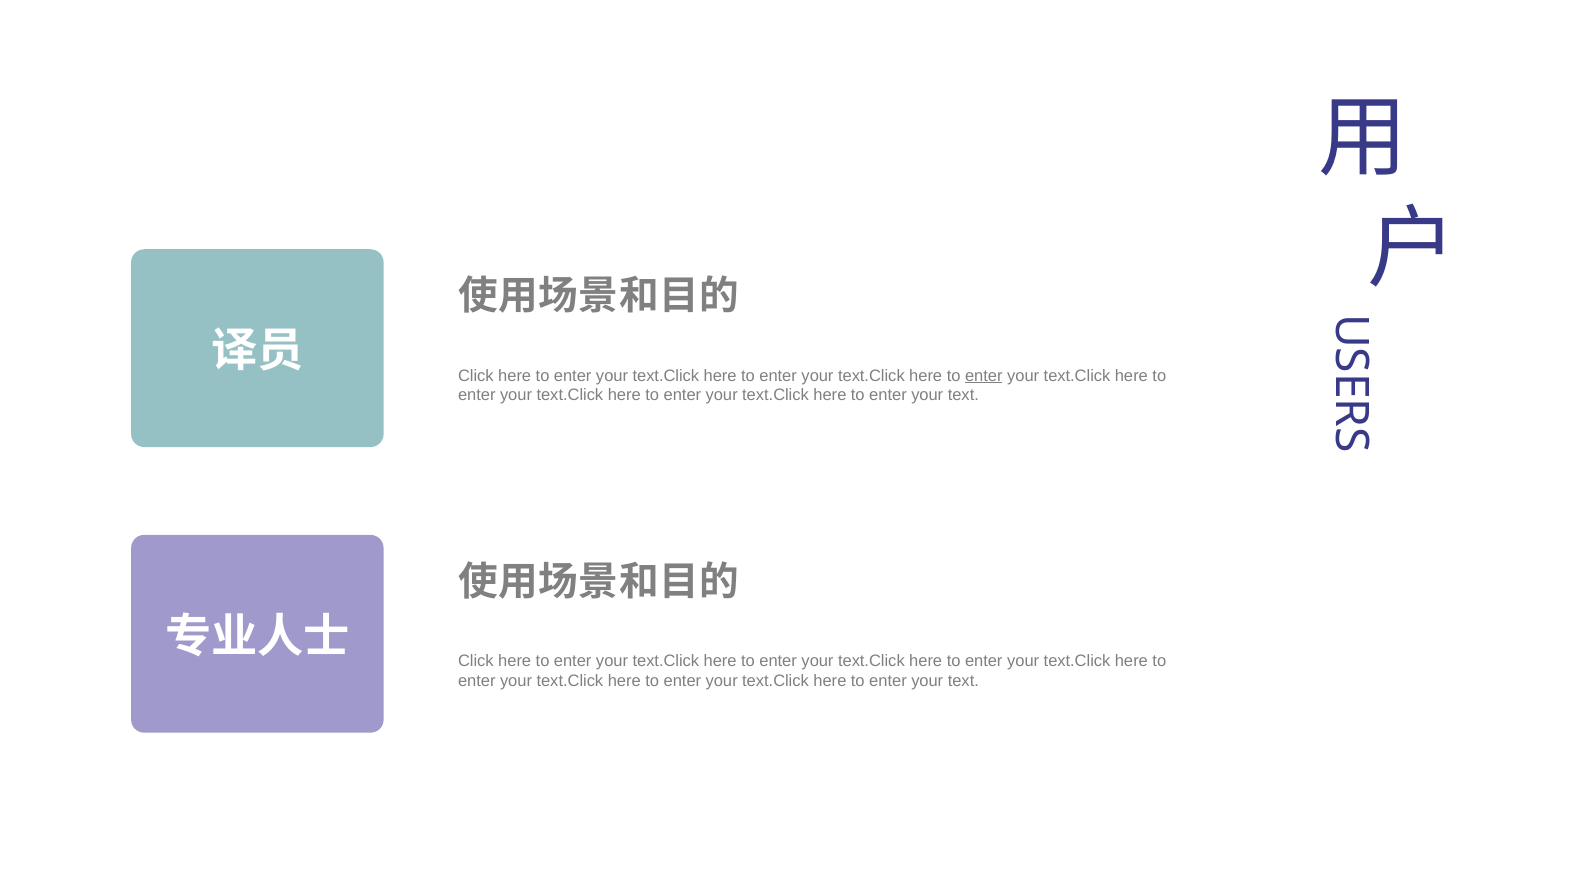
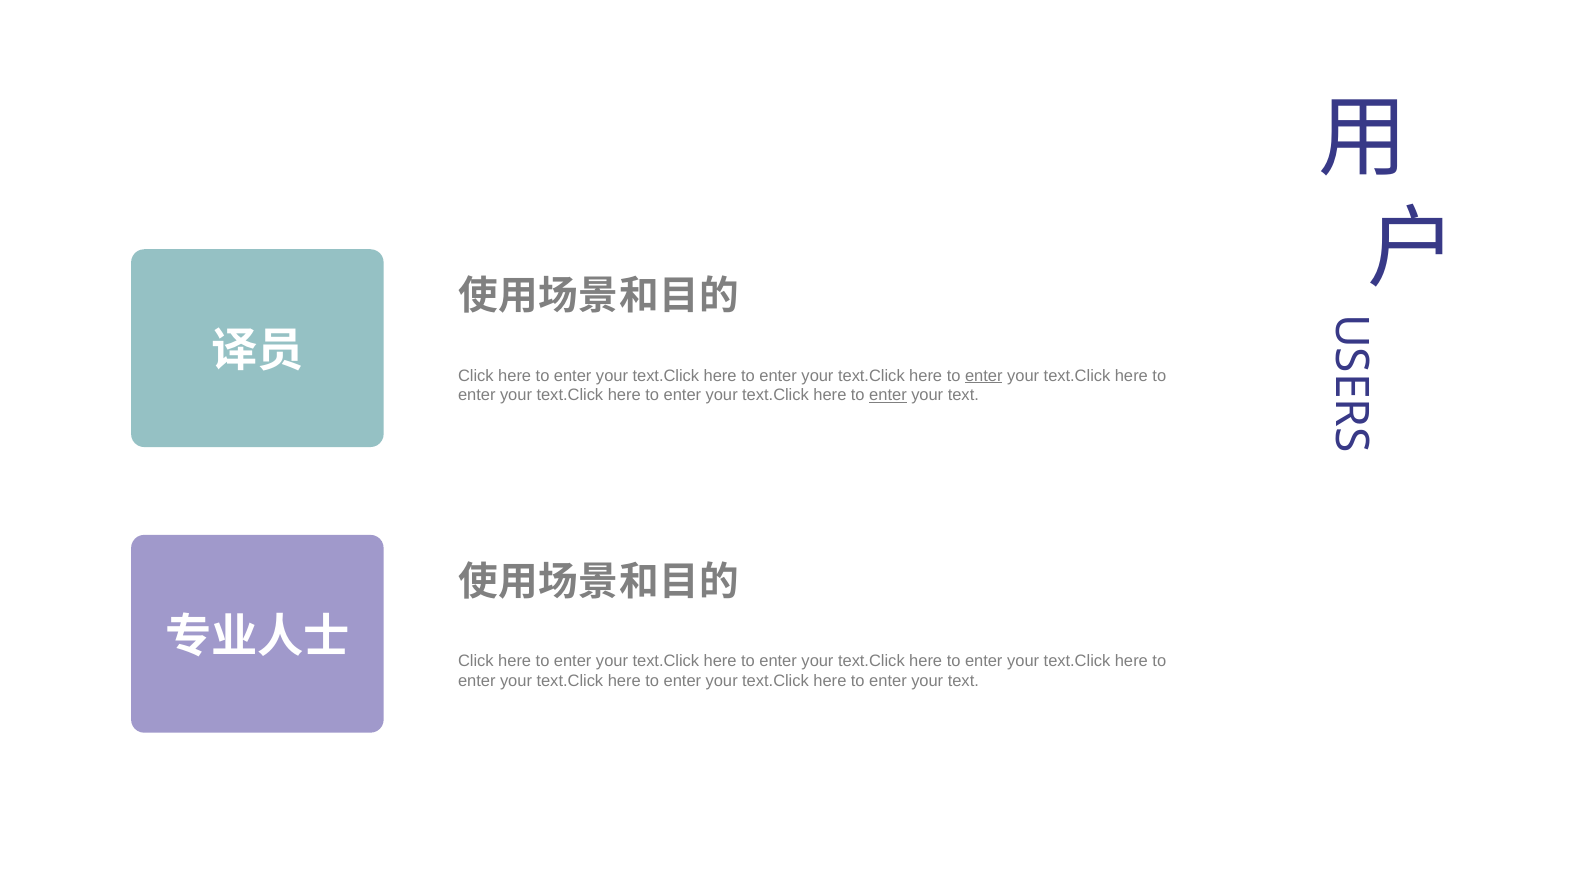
enter at (888, 395) underline: none -> present
